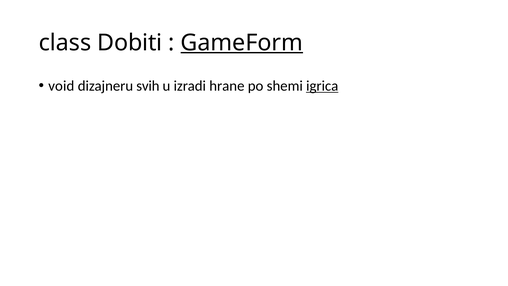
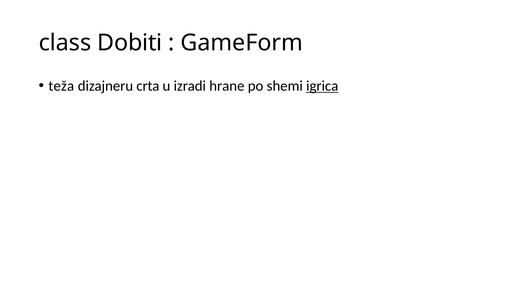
GameForm underline: present -> none
void: void -> teža
svih: svih -> crta
